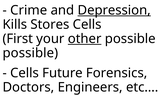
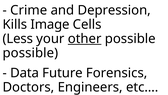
Depression underline: present -> none
Stores: Stores -> Image
First: First -> Less
Cells at (24, 73): Cells -> Data
